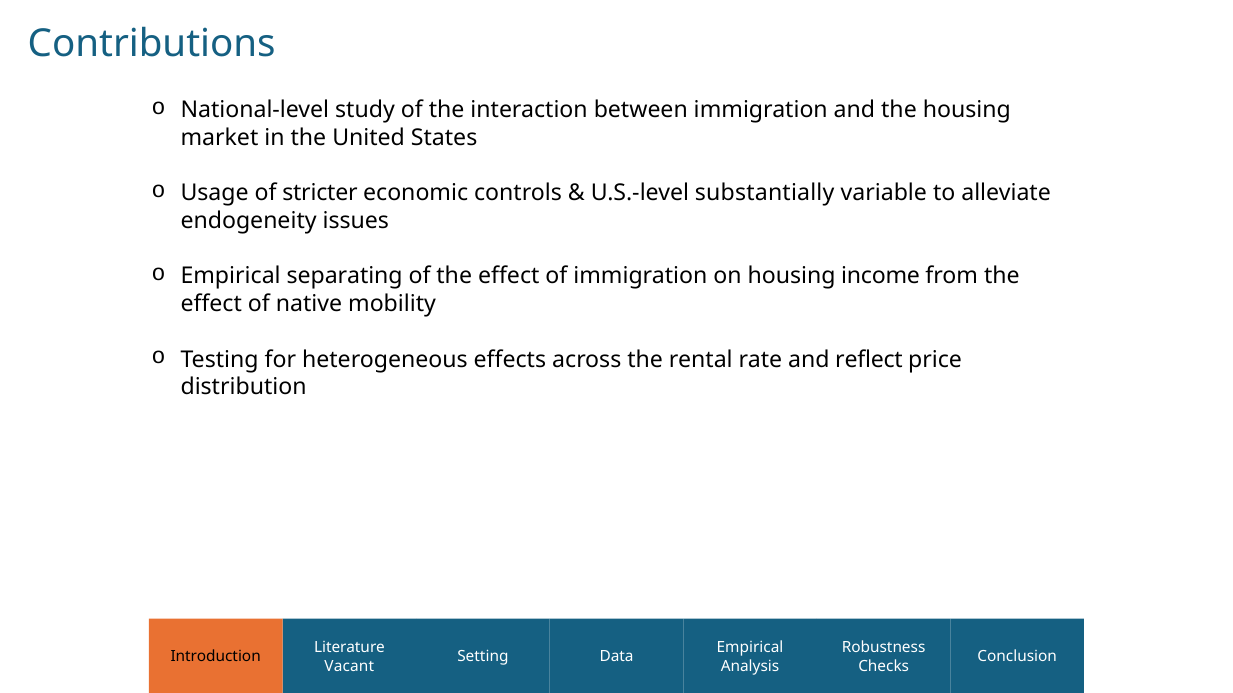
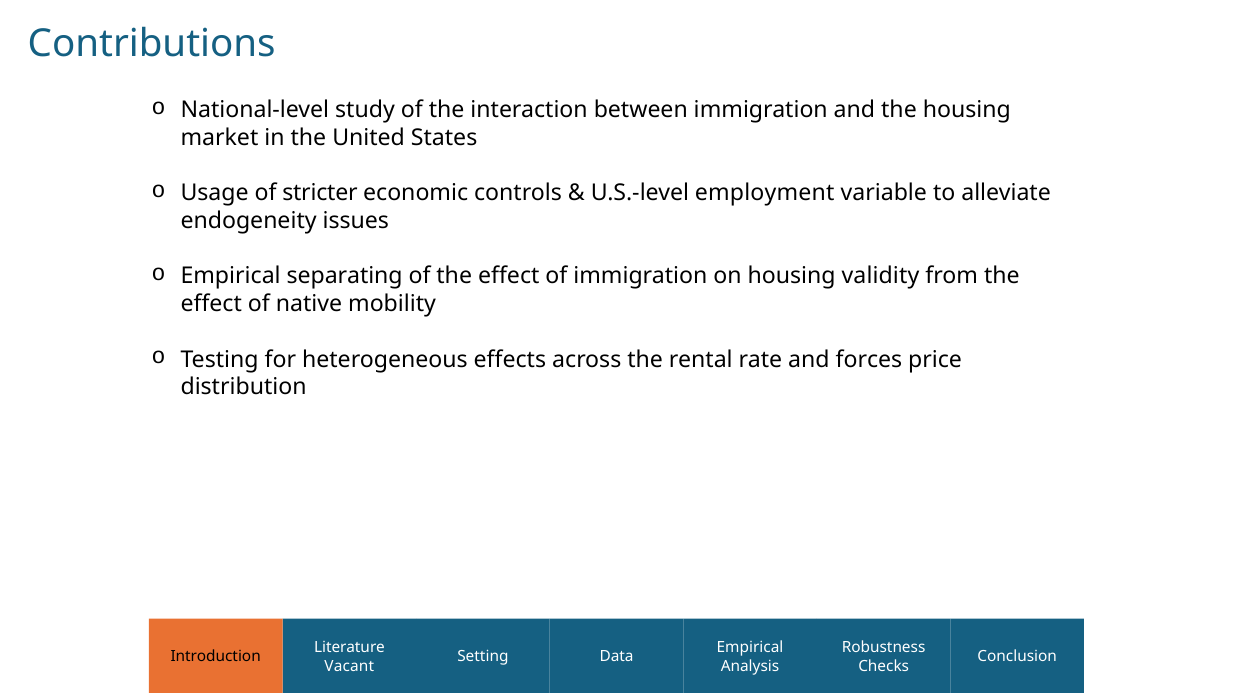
substantially: substantially -> employment
income: income -> validity
reflect: reflect -> forces
